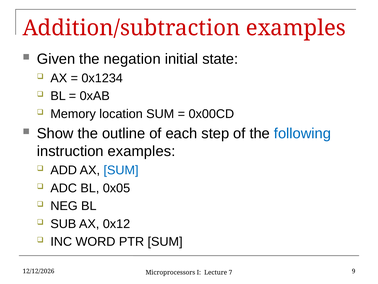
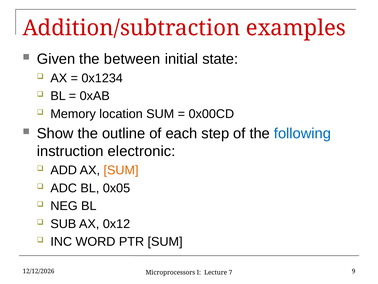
negation: negation -> between
instruction examples: examples -> electronic
SUM at (121, 170) colour: blue -> orange
